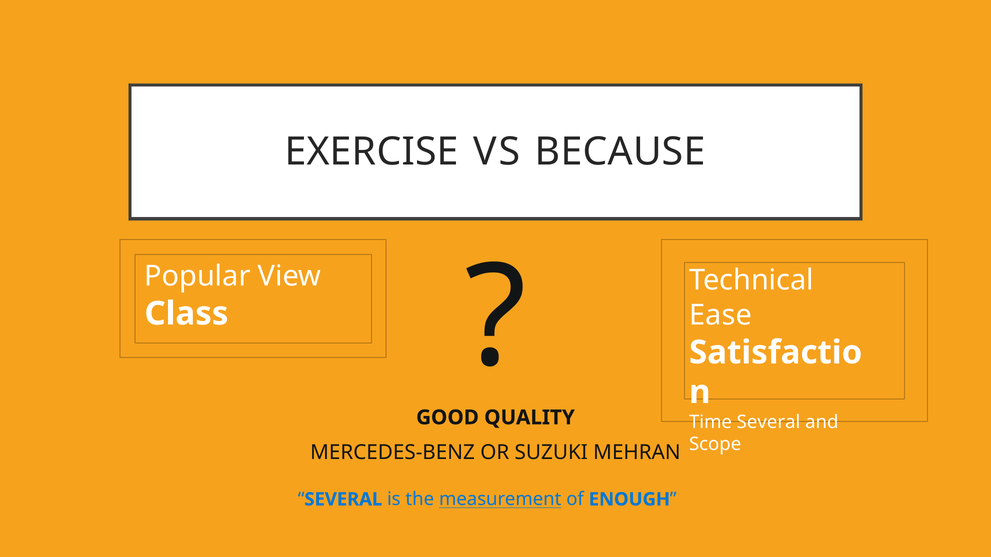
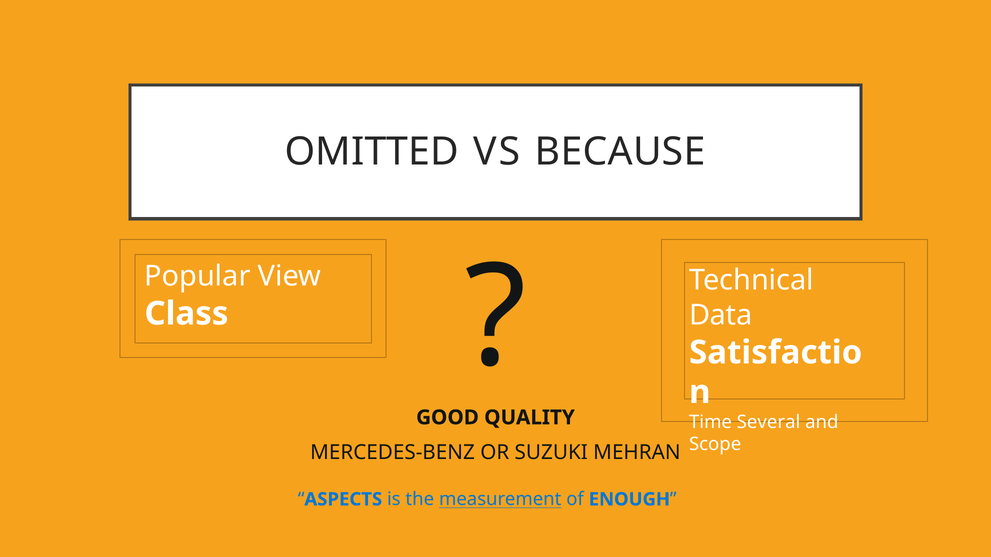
EXERCISE: EXERCISE -> OMITTED
Ease: Ease -> Data
SEVERAL at (343, 500): SEVERAL -> ASPECTS
